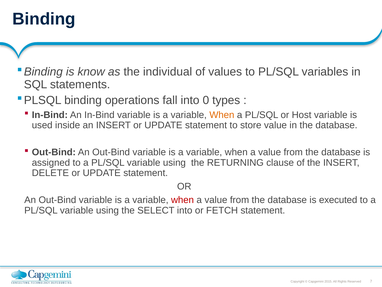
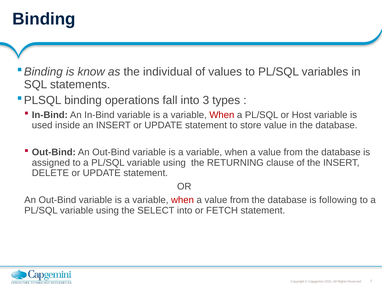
0: 0 -> 3
When at (222, 115) colour: orange -> red
executed: executed -> following
